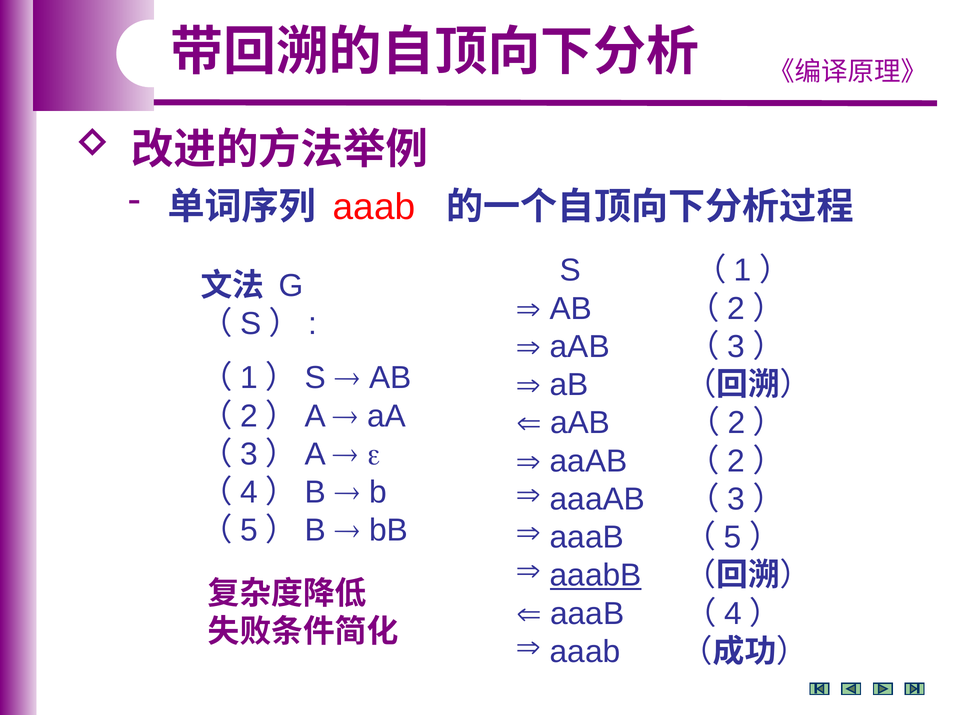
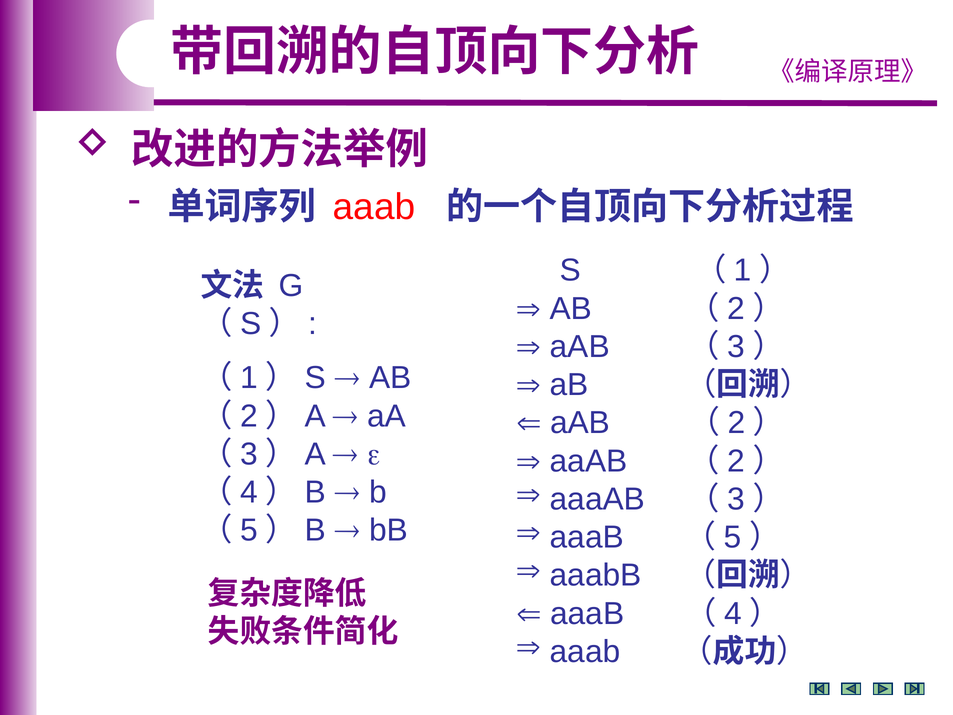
aaabB underline: present -> none
